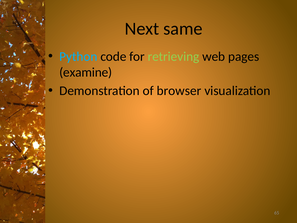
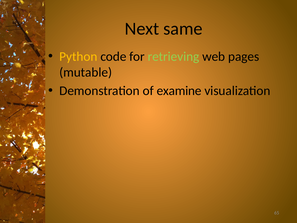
Python colour: light blue -> yellow
examine: examine -> mutable
browser: browser -> examine
